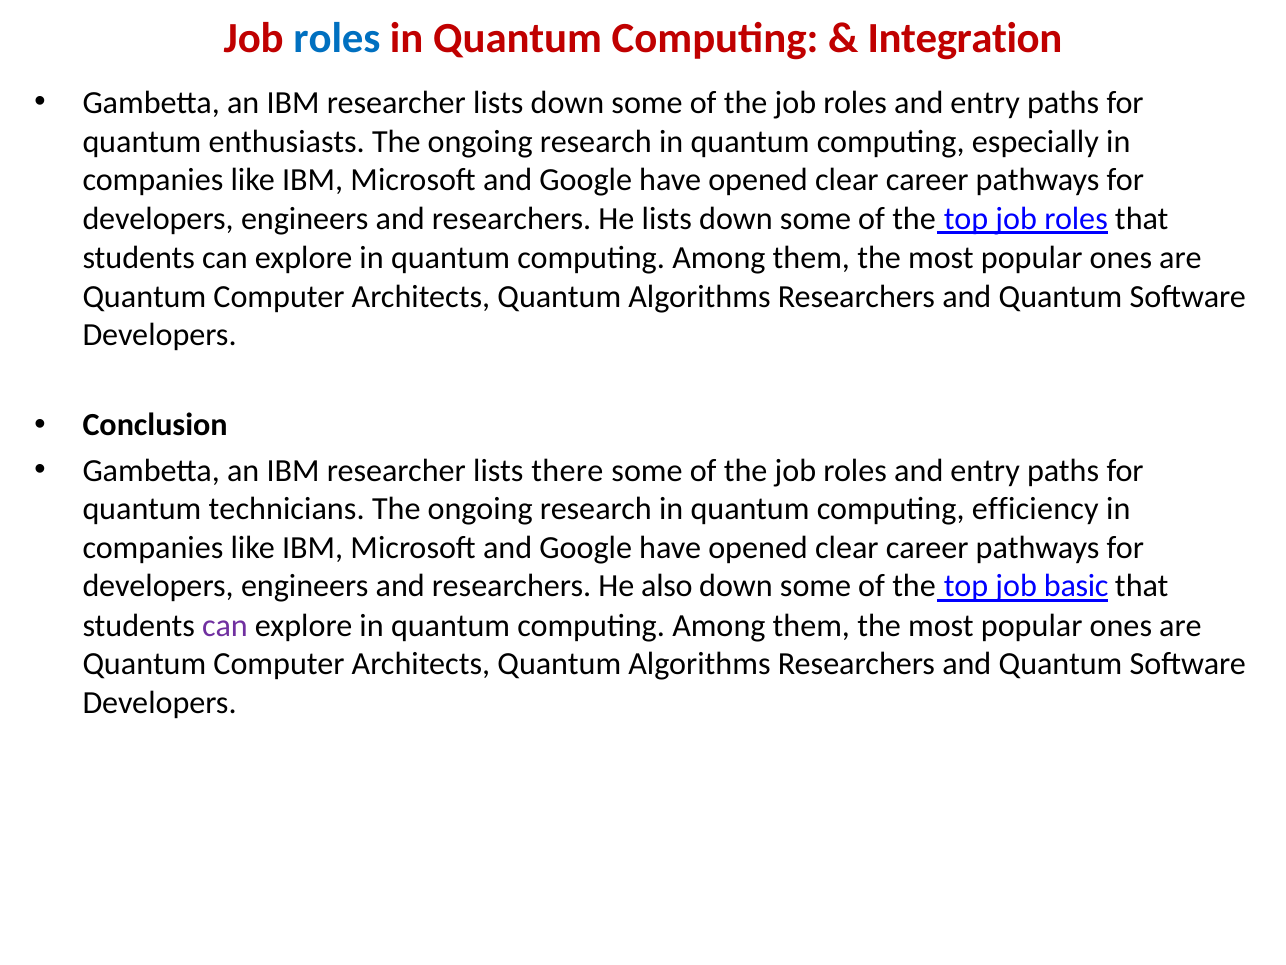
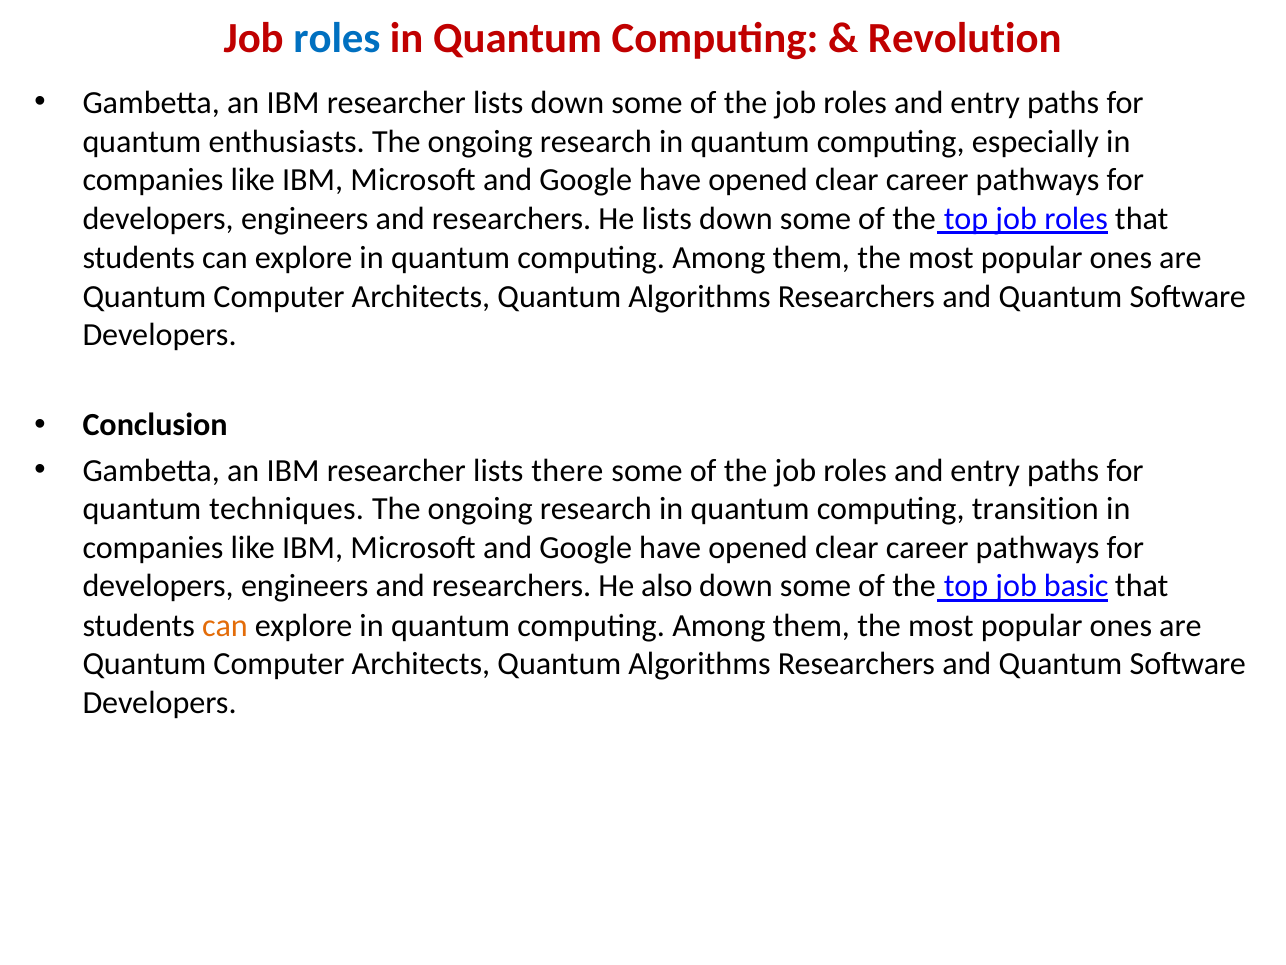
Integration: Integration -> Revolution
technicians: technicians -> techniques
efficiency: efficiency -> transition
can at (225, 625) colour: purple -> orange
